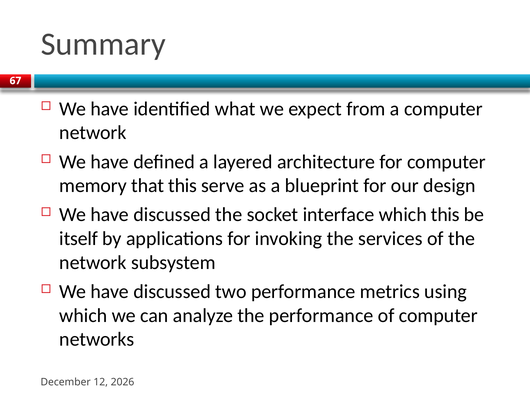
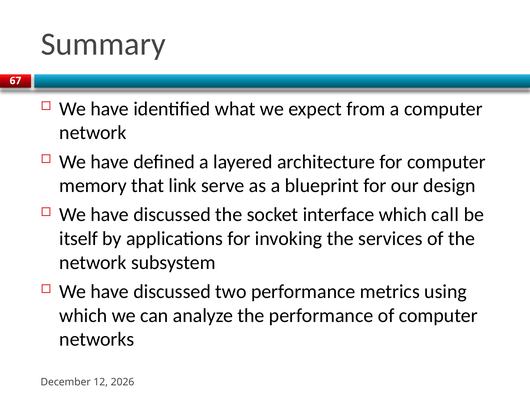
that this: this -> link
which this: this -> call
